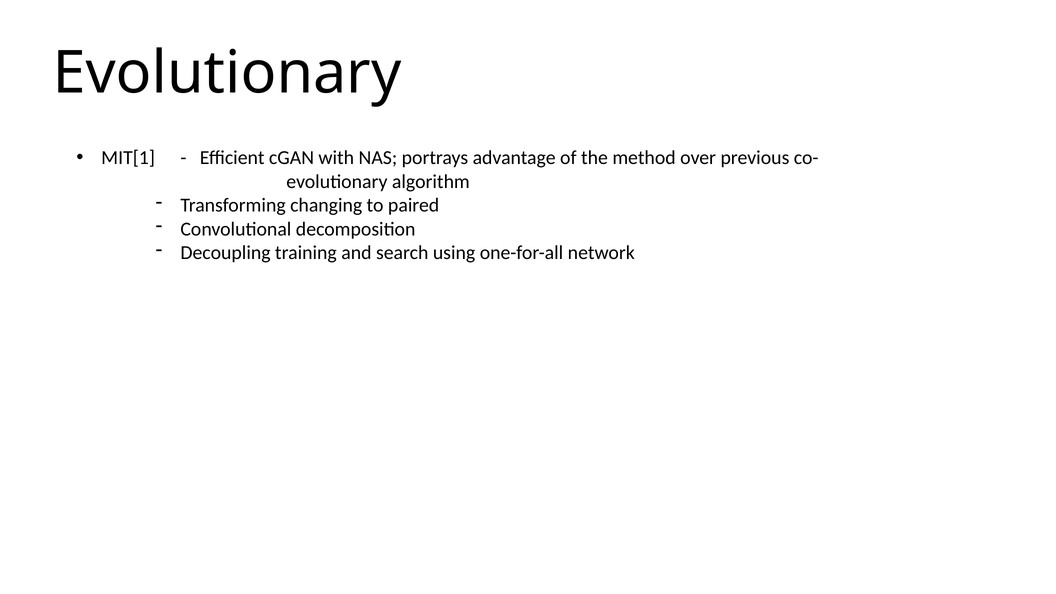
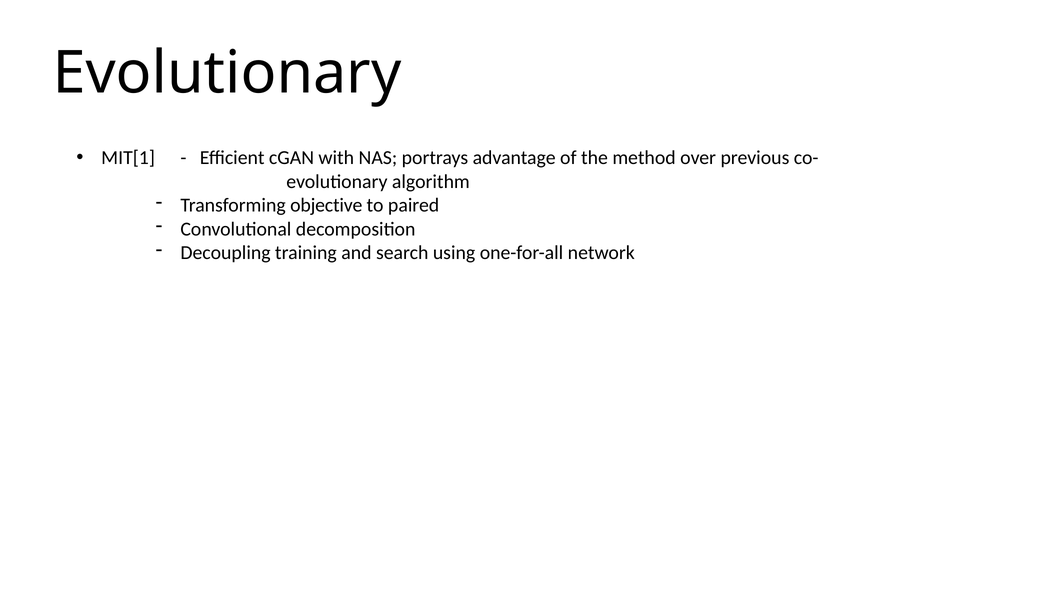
changing: changing -> objective
